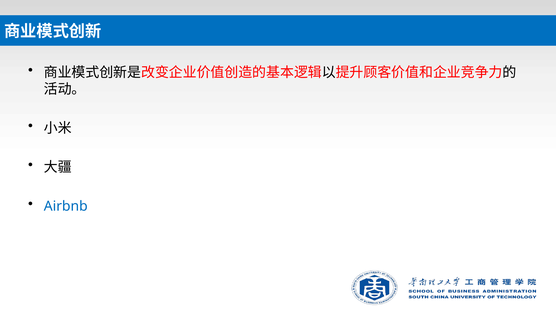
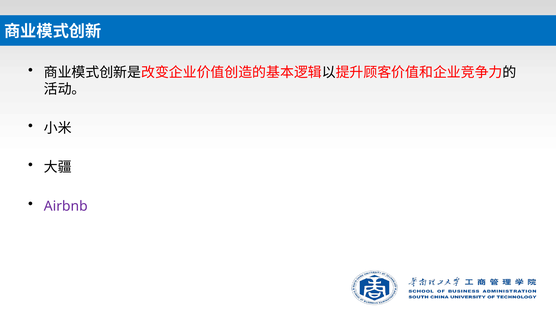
Airbnb colour: blue -> purple
